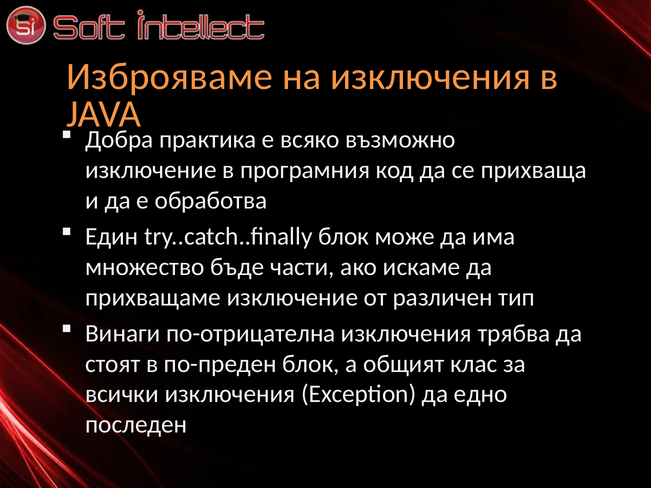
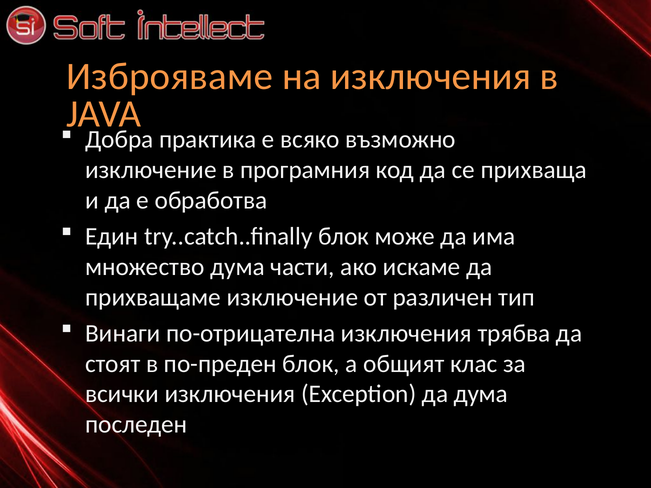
множество бъде: бъде -> дума
да едно: едно -> дума
